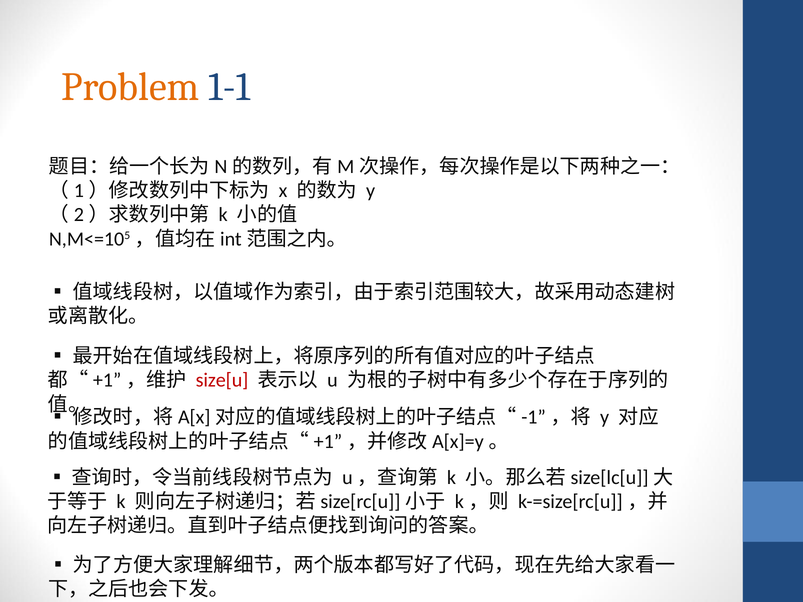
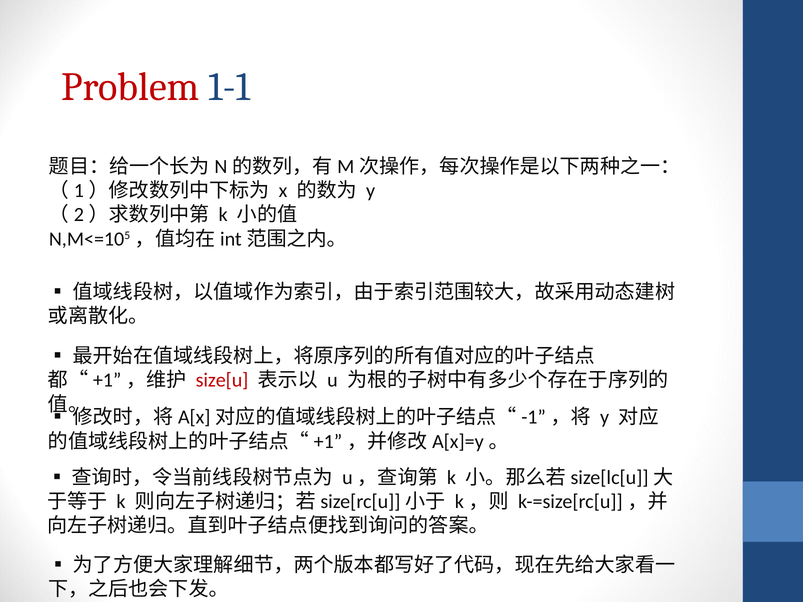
Problem colour: orange -> red
